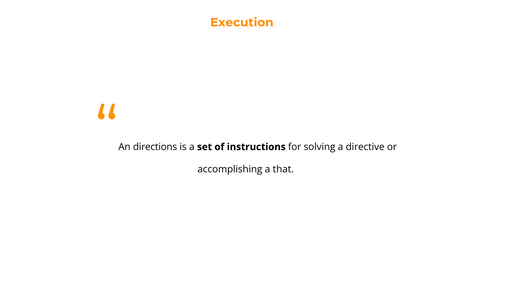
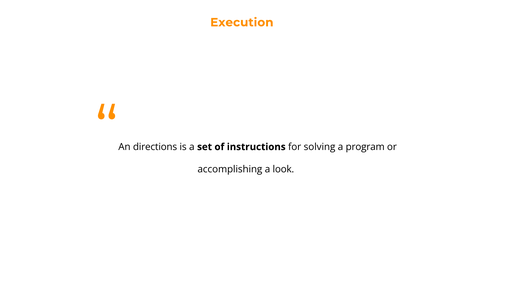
directive: directive -> program
that: that -> look
